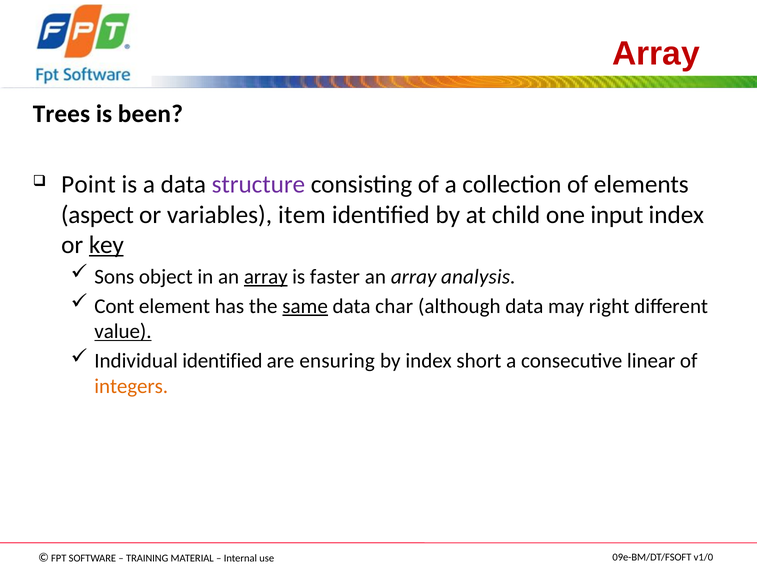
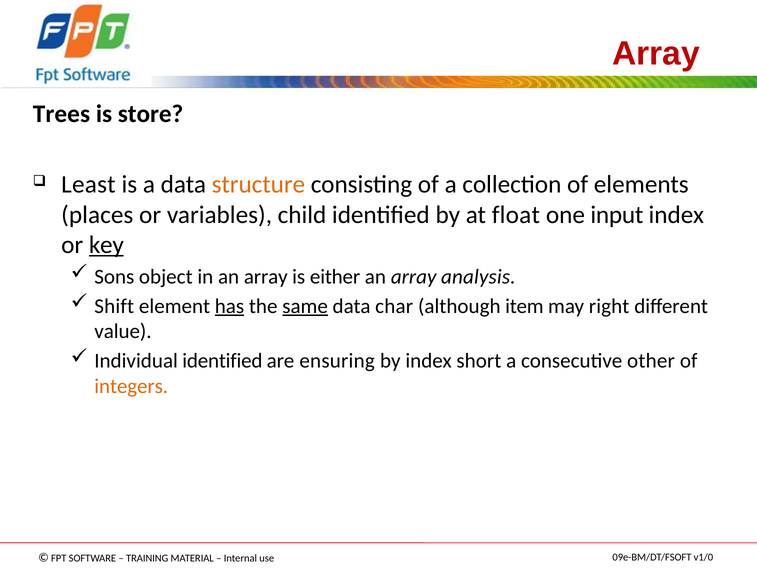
been: been -> store
Point: Point -> Least
structure colour: purple -> orange
aspect: aspect -> places
item: item -> child
child: child -> float
array at (266, 277) underline: present -> none
faster: faster -> either
Cont: Cont -> Shift
has underline: none -> present
although data: data -> item
value underline: present -> none
linear: linear -> other
